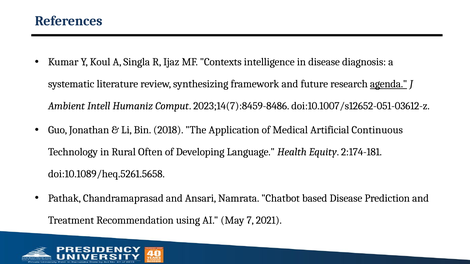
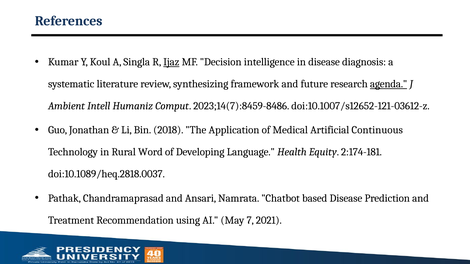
Ijaz underline: none -> present
Contexts: Contexts -> Decision
doi:10.1007/s12652-051-03612-z: doi:10.1007/s12652-051-03612-z -> doi:10.1007/s12652-121-03612-z
Often: Often -> Word
doi:10.1089/heq.5261.5658: doi:10.1089/heq.5261.5658 -> doi:10.1089/heq.2818.0037
